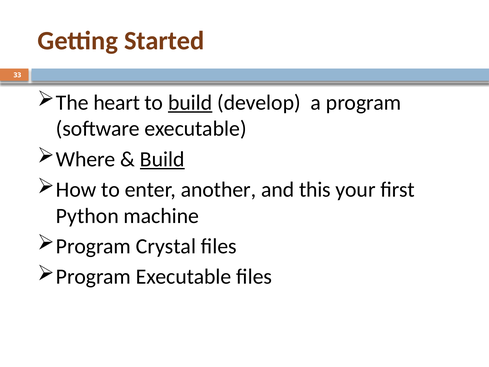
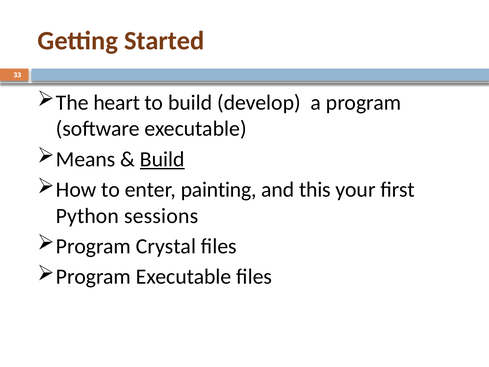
build at (190, 103) underline: present -> none
Where: Where -> Means
another: another -> painting
machine: machine -> sessions
